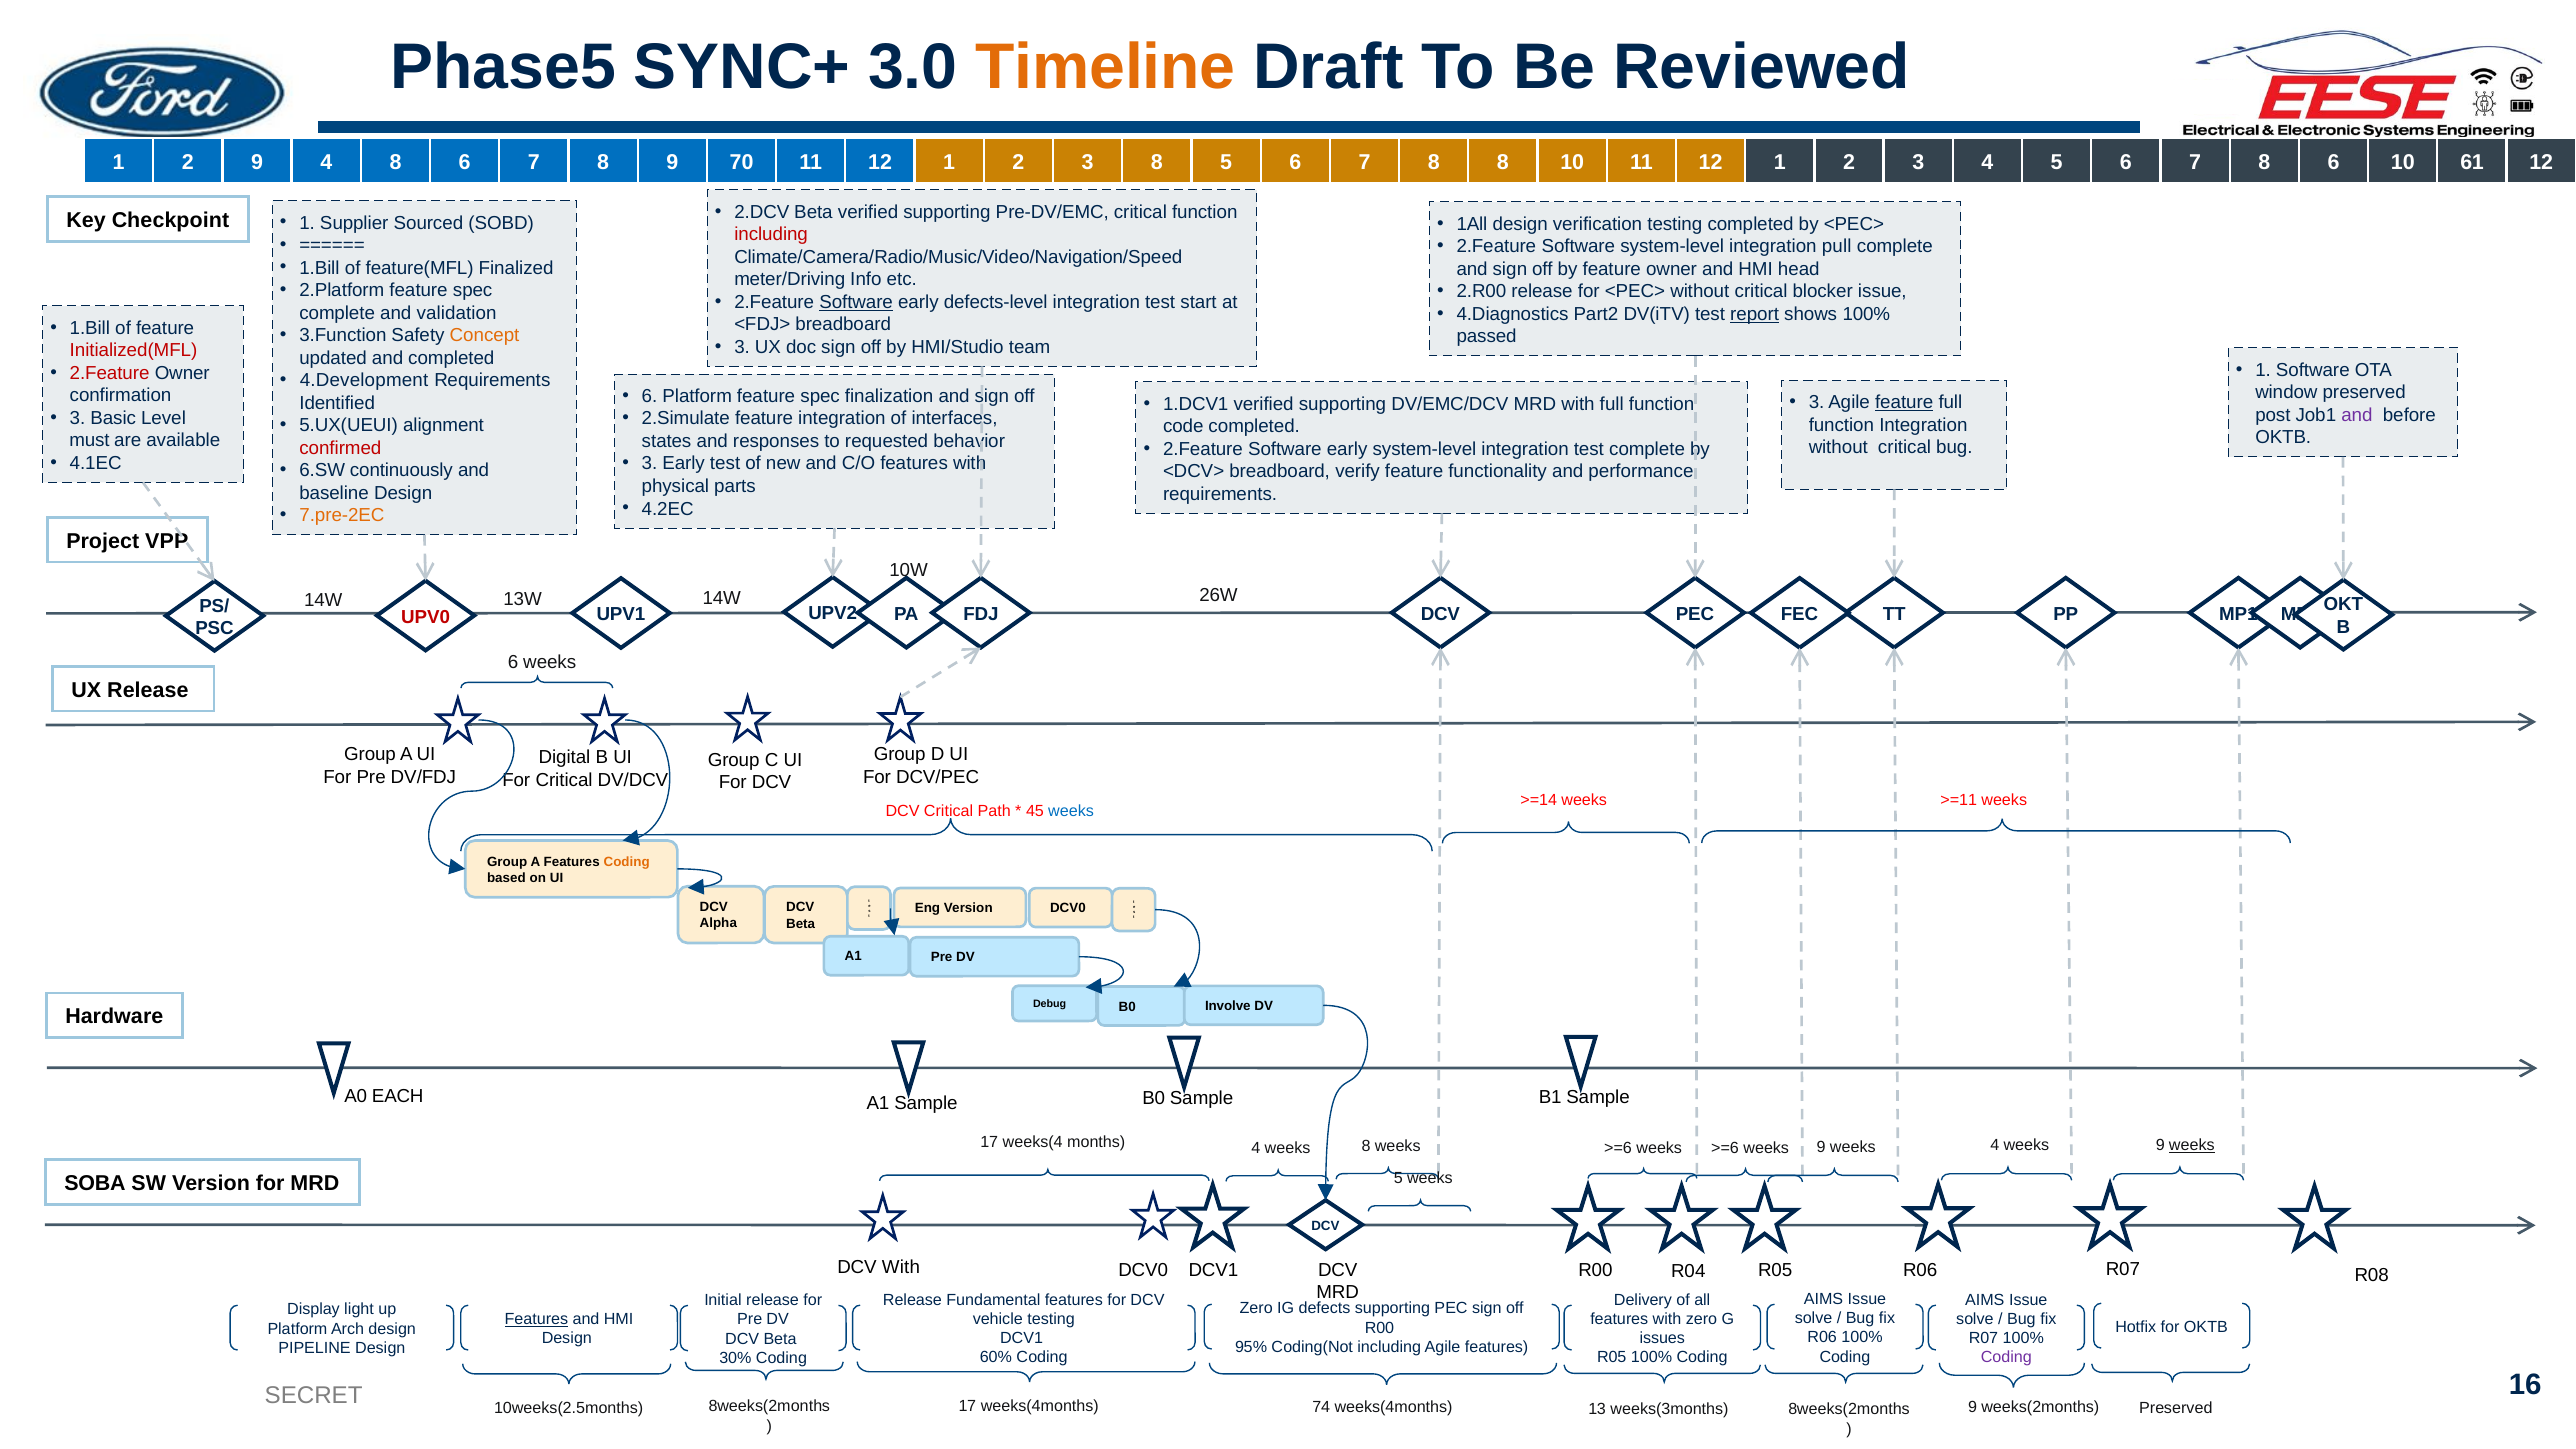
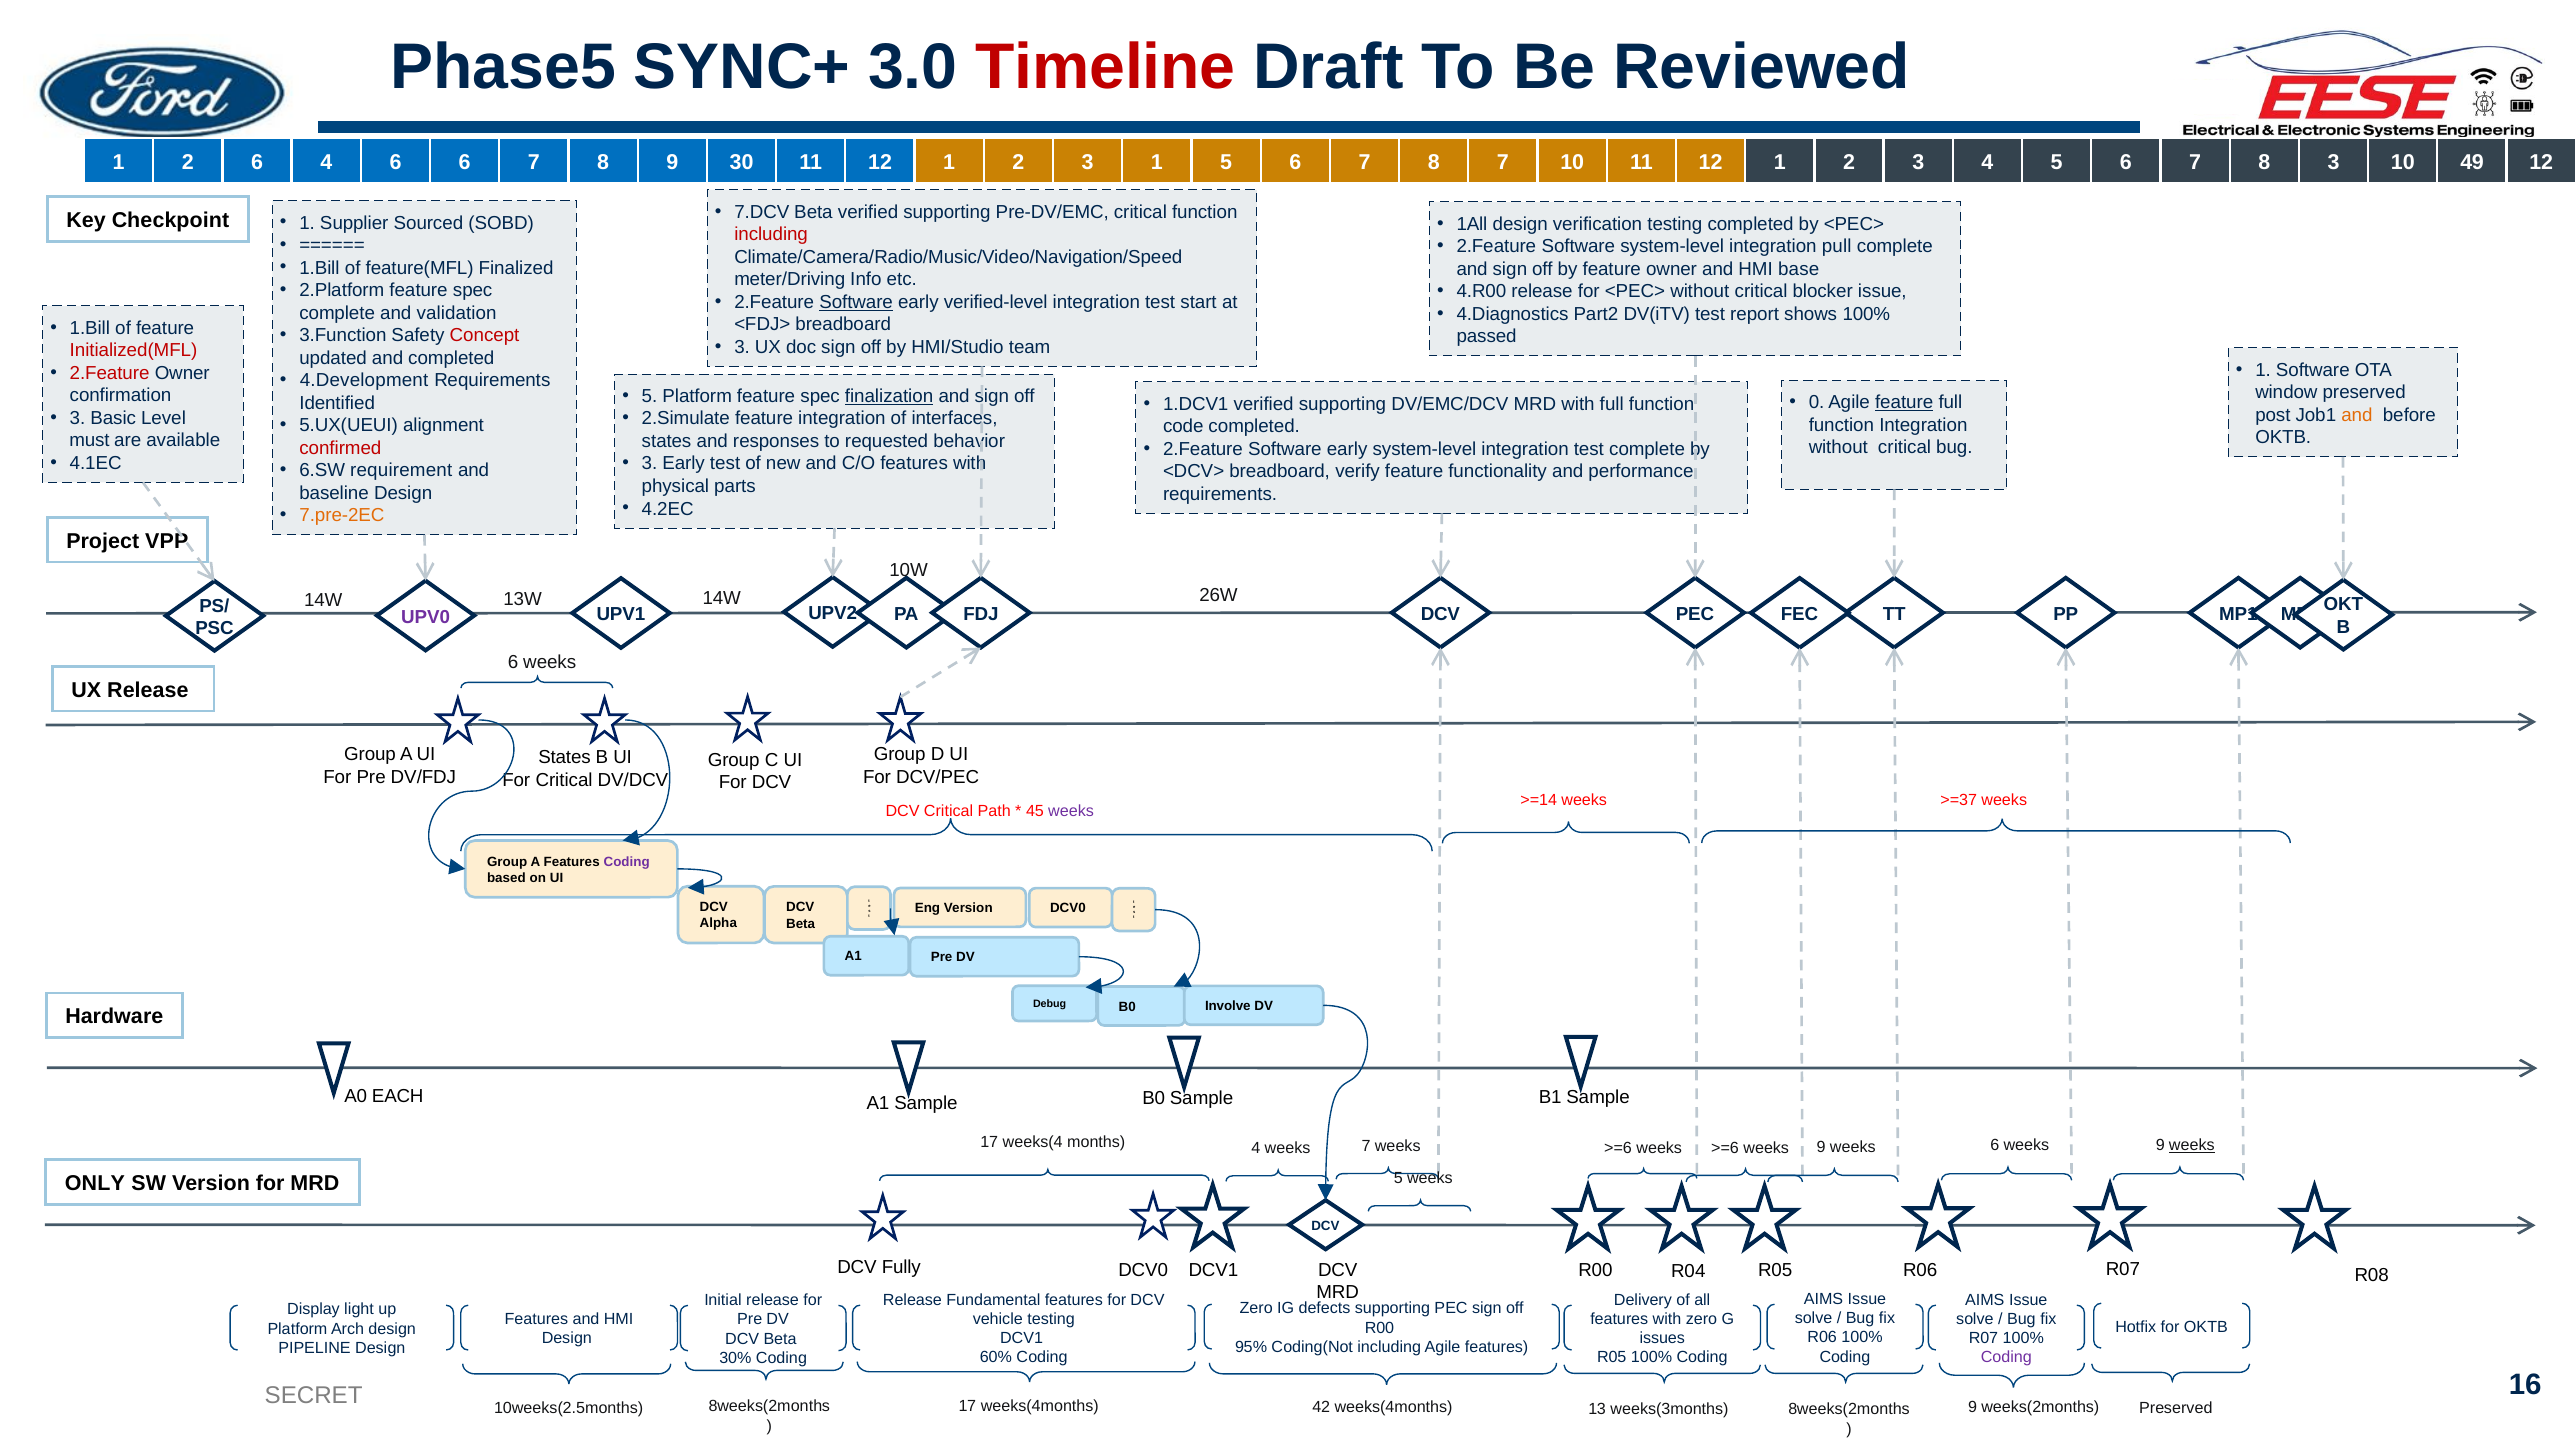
Timeline colour: orange -> red
2 9: 9 -> 6
4 8: 8 -> 6
70: 70 -> 30
3 8: 8 -> 1
8 8: 8 -> 7
7 8 6: 6 -> 3
61: 61 -> 49
2.DCV: 2.DCV -> 7.DCV
head: head -> base
2.R00: 2.R00 -> 4.R00
defects-level: defects-level -> verified-level
report underline: present -> none
Concept colour: orange -> red
6 at (650, 396): 6 -> 5
finalization underline: none -> present
3 at (1817, 402): 3 -> 0
and at (2357, 415) colour: purple -> orange
continuously: continuously -> requirement
UPV0 colour: red -> purple
Digital at (564, 757): Digital -> States
>=11: >=11 -> >=37
weeks at (1071, 812) colour: blue -> purple
Coding at (627, 862) colour: orange -> purple
weeks 8: 8 -> 7
weeks 4: 4 -> 6
SOBA: SOBA -> ONLY
DCV With: With -> Fully
Features at (536, 1319) underline: present -> none
74: 74 -> 42
